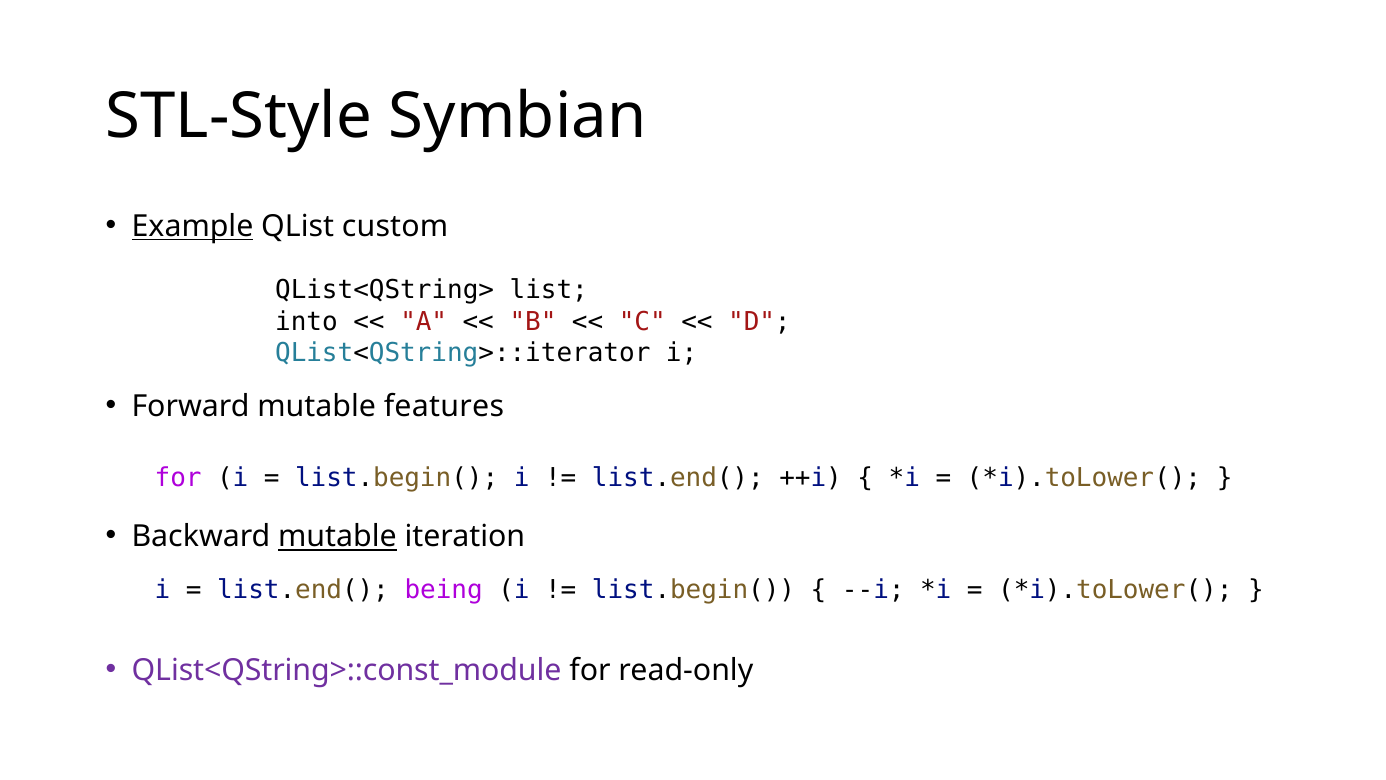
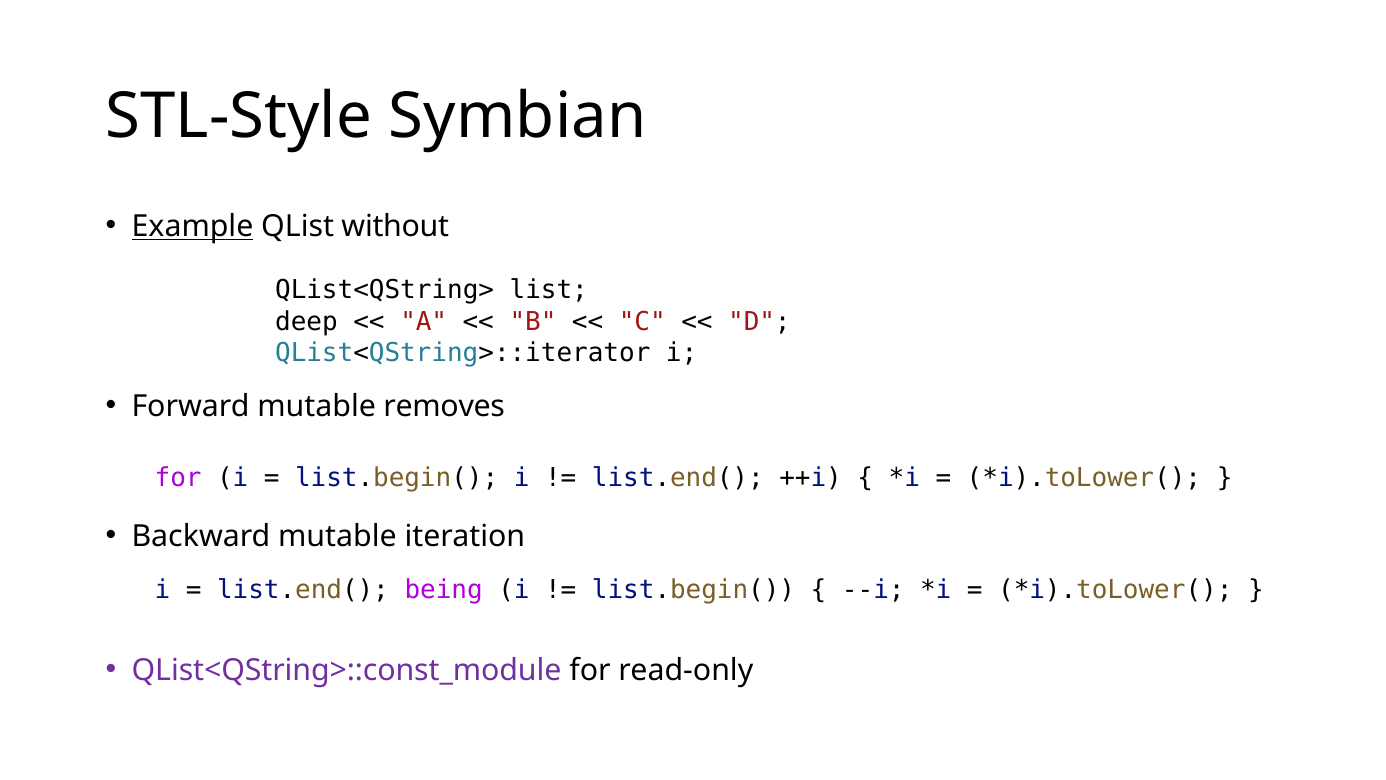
custom: custom -> without
into: into -> deep
features: features -> removes
mutable at (337, 536) underline: present -> none
